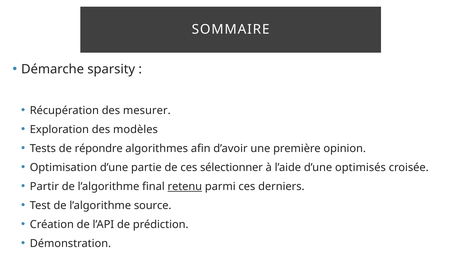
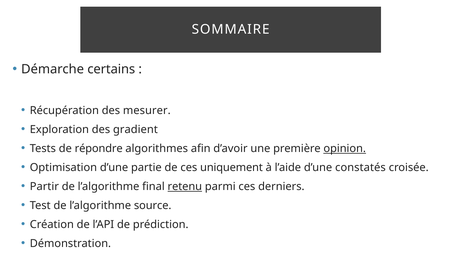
sparsity: sparsity -> certains
modèles: modèles -> gradient
opinion underline: none -> present
sélectionner: sélectionner -> uniquement
optimisés: optimisés -> constatés
